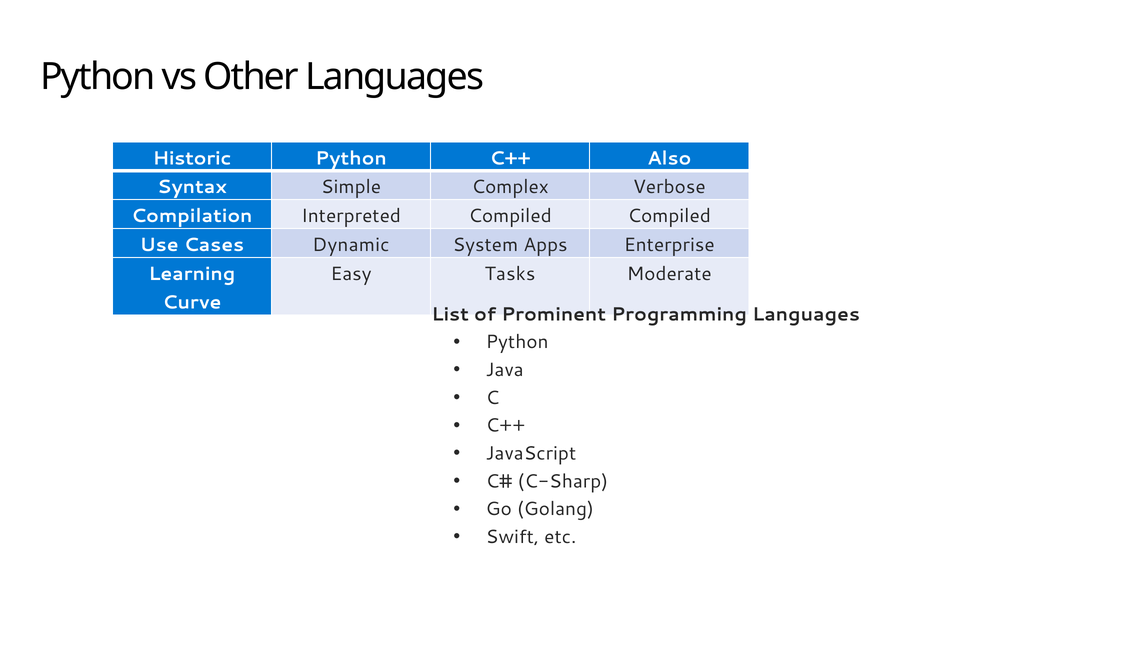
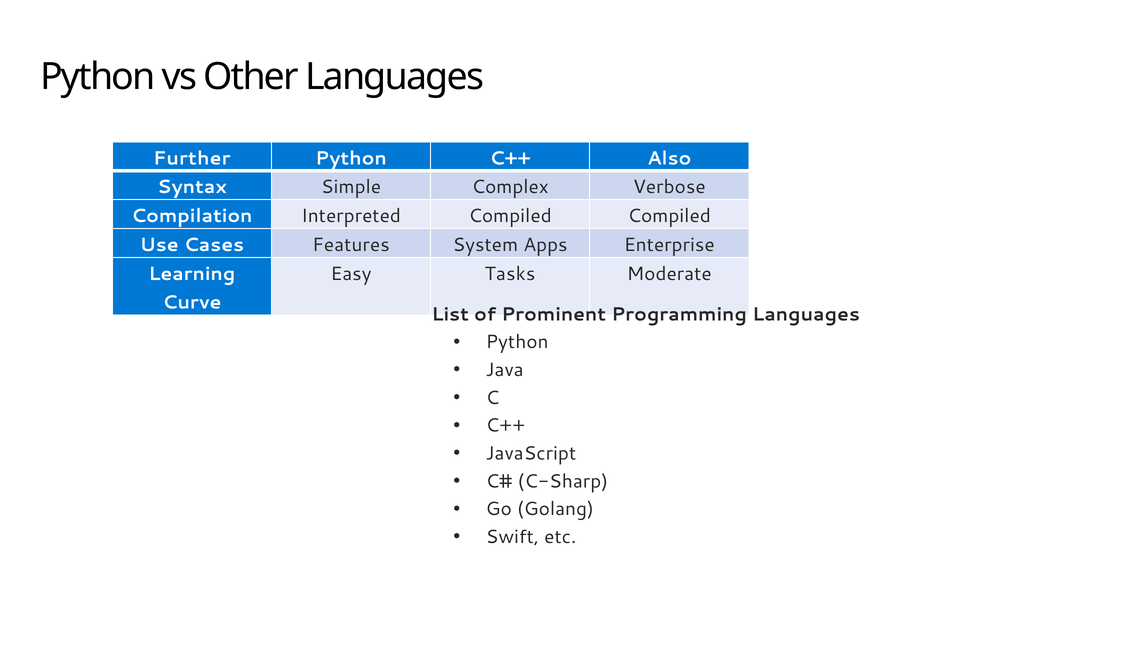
Historic: Historic -> Further
Dynamic: Dynamic -> Features
